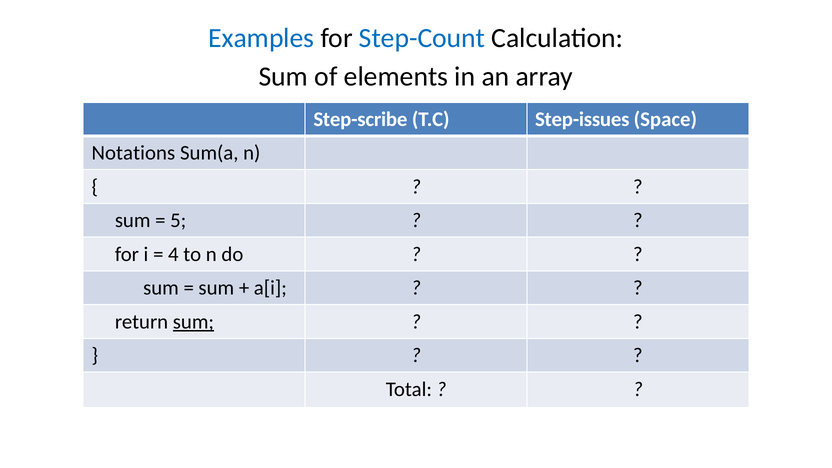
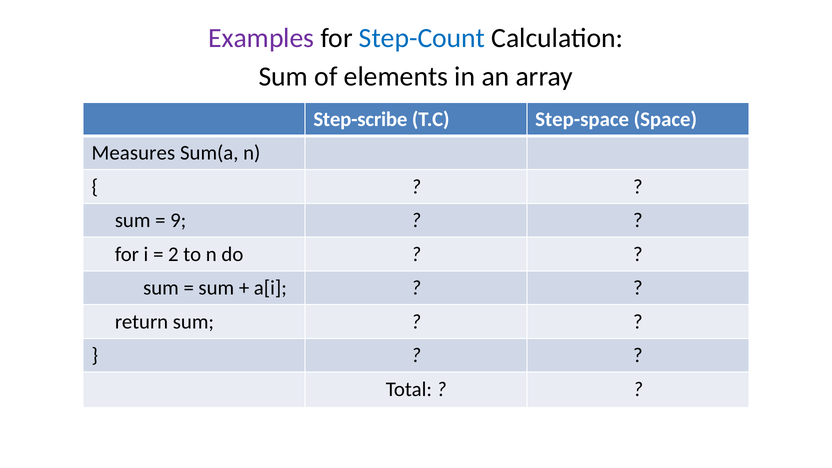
Examples colour: blue -> purple
Step-issues: Step-issues -> Step-space
Notations: Notations -> Measures
5: 5 -> 9
4: 4 -> 2
sum at (193, 322) underline: present -> none
